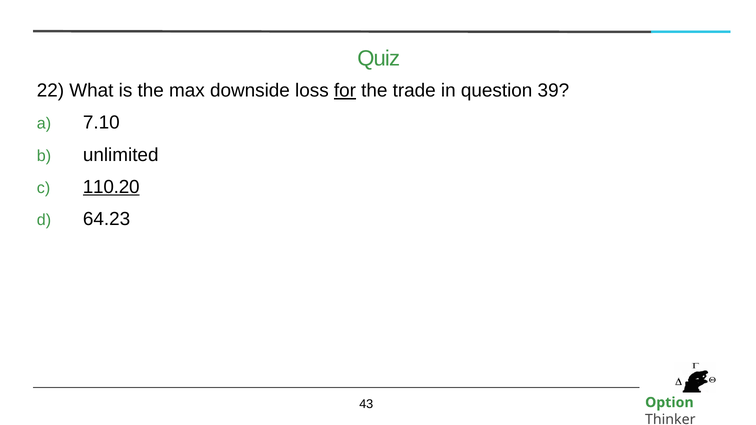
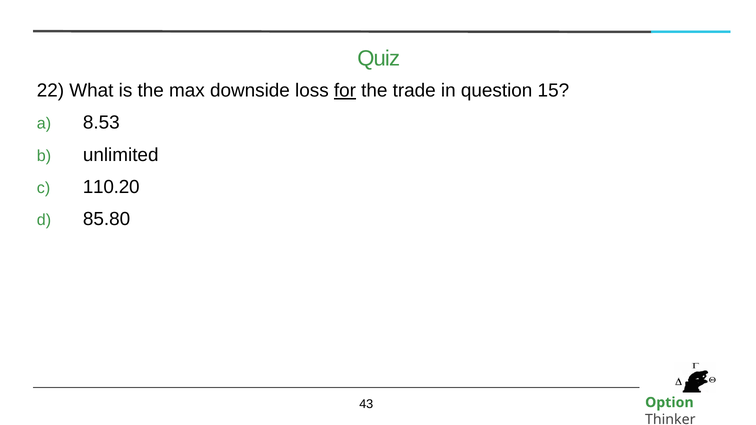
39: 39 -> 15
7.10: 7.10 -> 8.53
110.20 underline: present -> none
64.23: 64.23 -> 85.80
